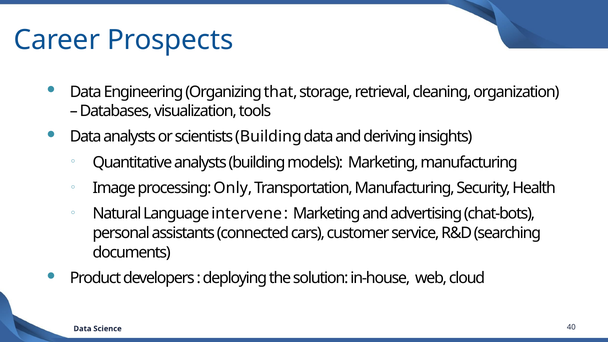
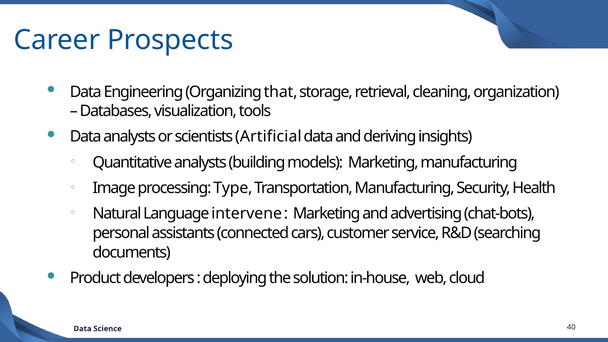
scientists Building: Building -> Artificial
Only: Only -> Type
